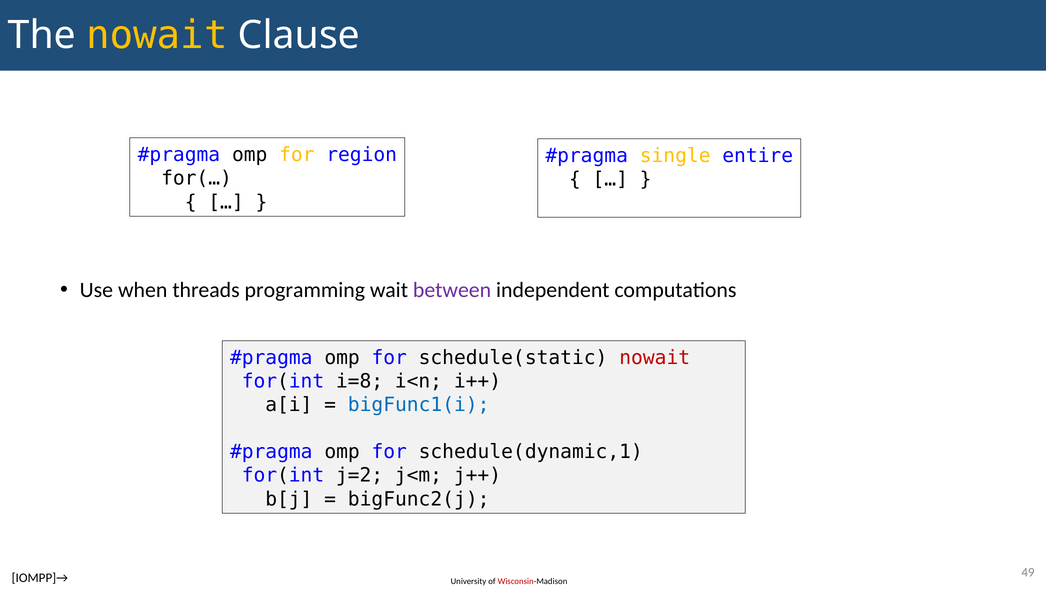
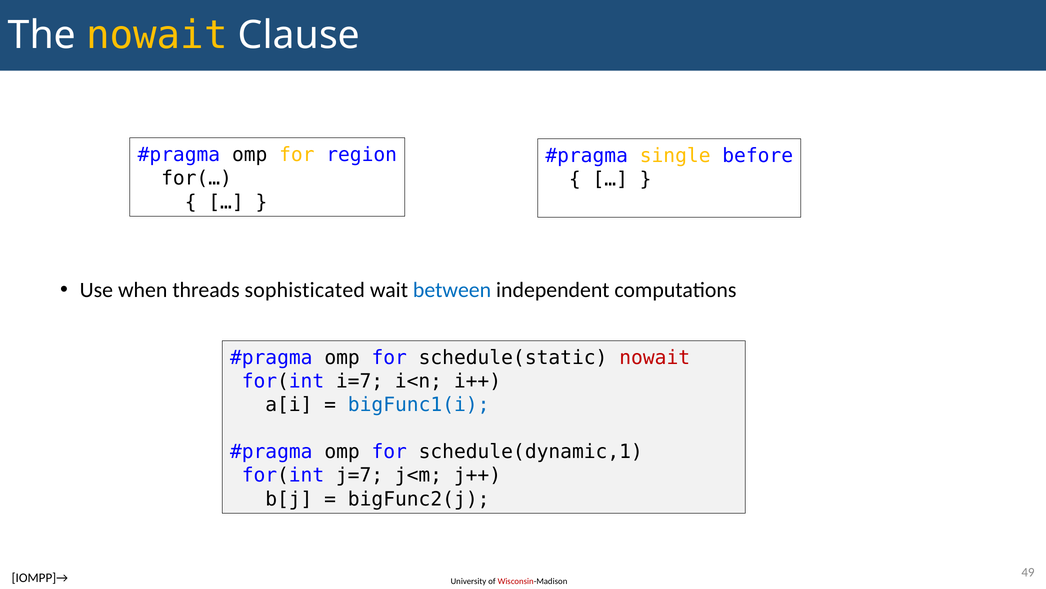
entire: entire -> before
programming: programming -> sophisticated
between colour: purple -> blue
i=8: i=8 -> i=7
j=2: j=2 -> j=7
